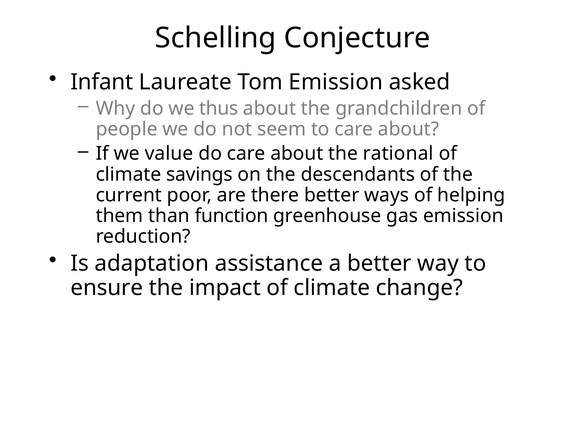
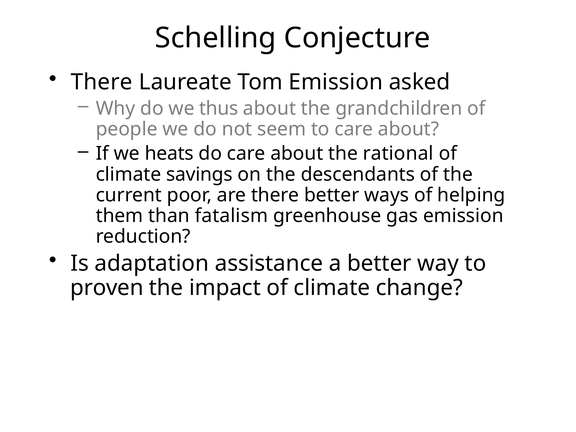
Infant at (102, 82): Infant -> There
value: value -> heats
function: function -> fatalism
ensure: ensure -> proven
